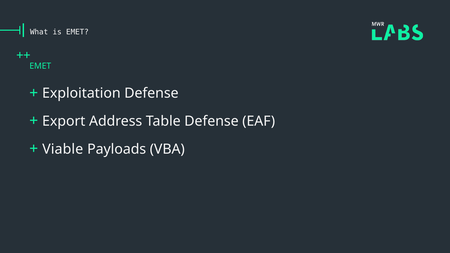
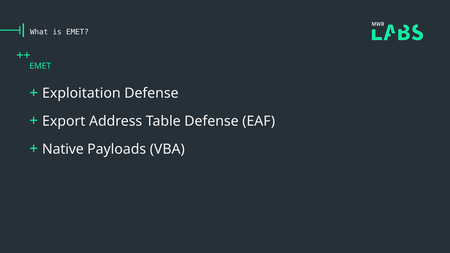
Viable: Viable -> Native
